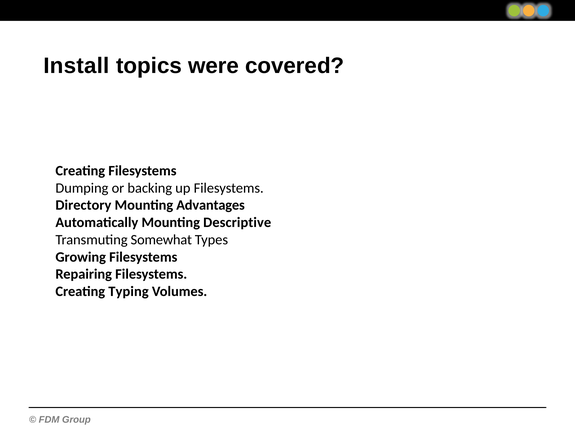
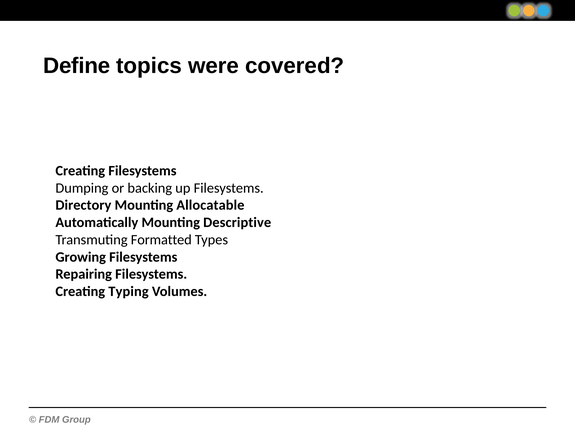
Install: Install -> Define
Advantages: Advantages -> Allocatable
Somewhat: Somewhat -> Formatted
